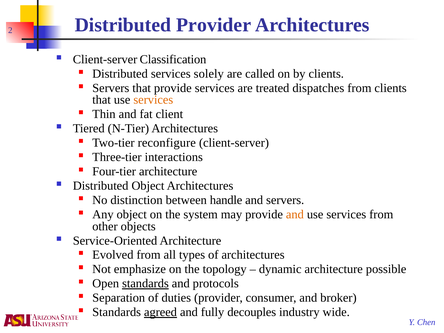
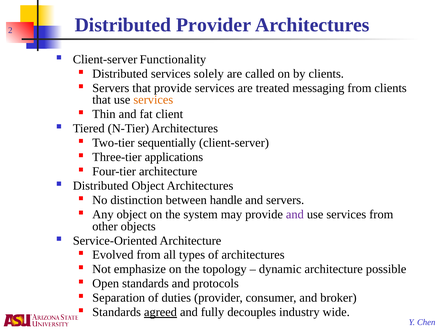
Classification: Classification -> Functionality
dispatches: dispatches -> messaging
reconfigure: reconfigure -> sequentially
interactions: interactions -> applications
and at (295, 214) colour: orange -> purple
standards at (145, 284) underline: present -> none
